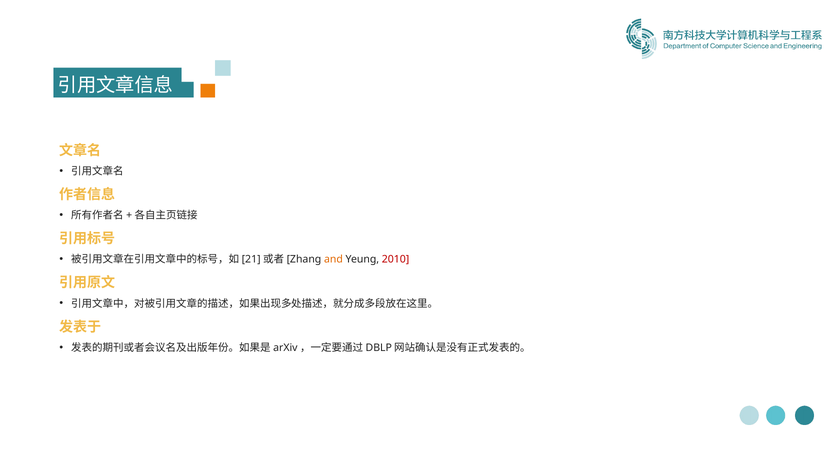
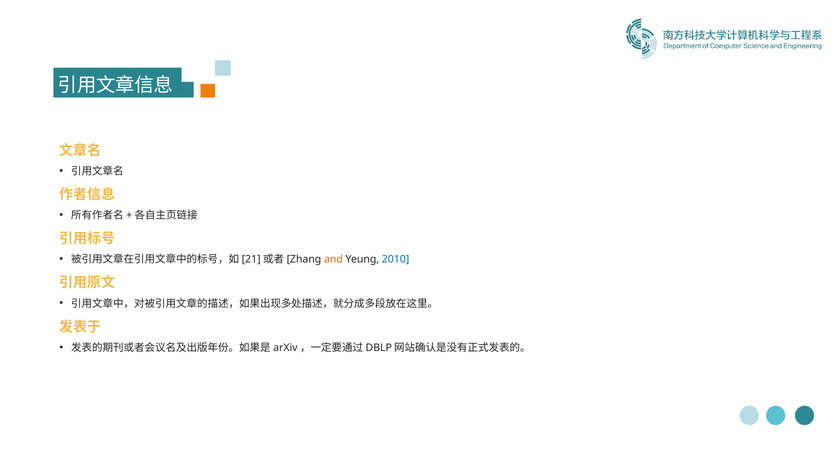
2010 colour: red -> blue
